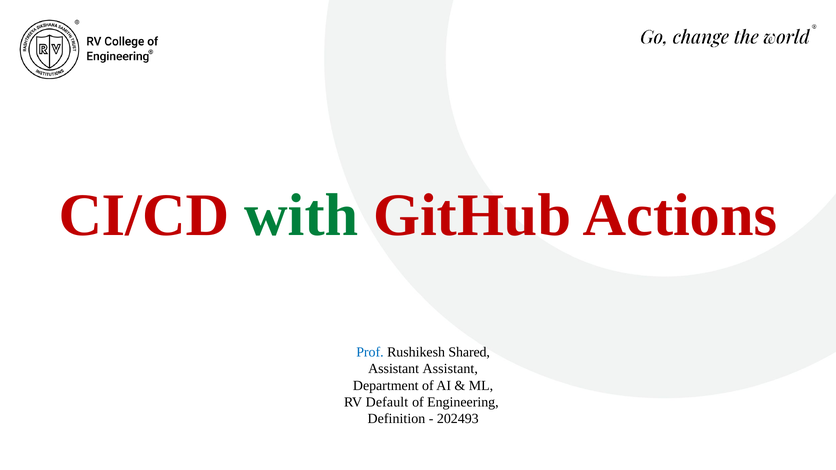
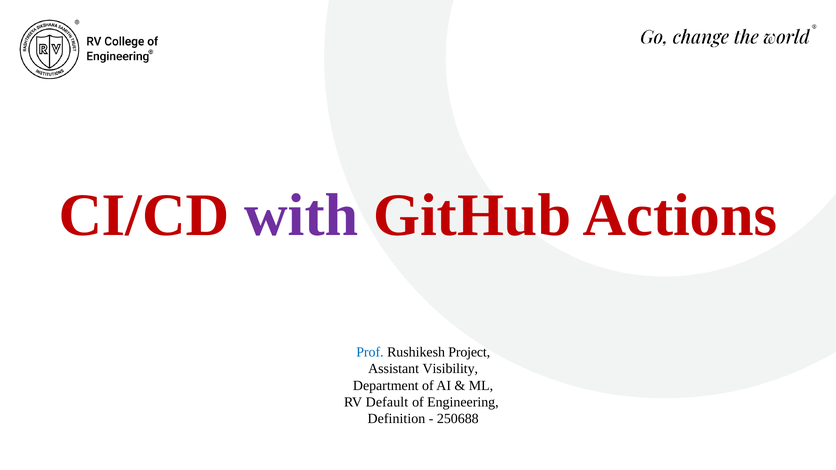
with colour: green -> purple
Shared: Shared -> Project
Assistant Assistant: Assistant -> Visibility
202493: 202493 -> 250688
